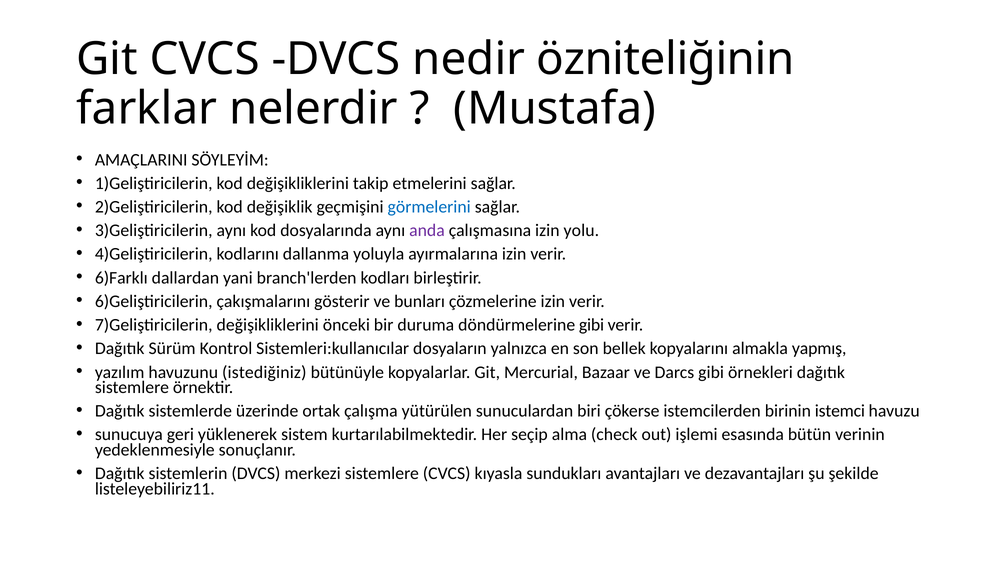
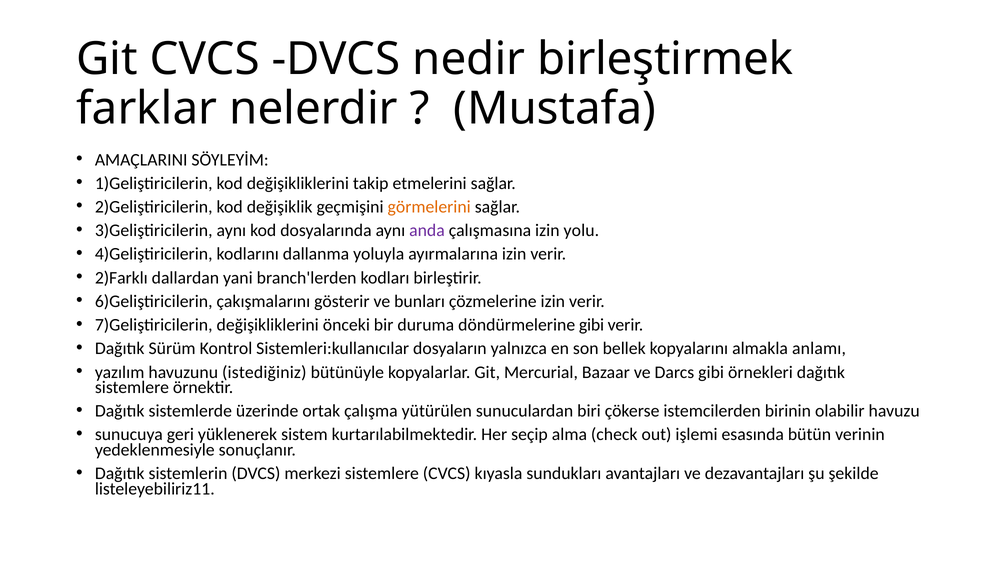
özniteliğinin: özniteliğinin -> birleştirmek
görmelerini colour: blue -> orange
6)Farklı: 6)Farklı -> 2)Farklı
yapmış: yapmış -> anlamı
istemci: istemci -> olabilir
